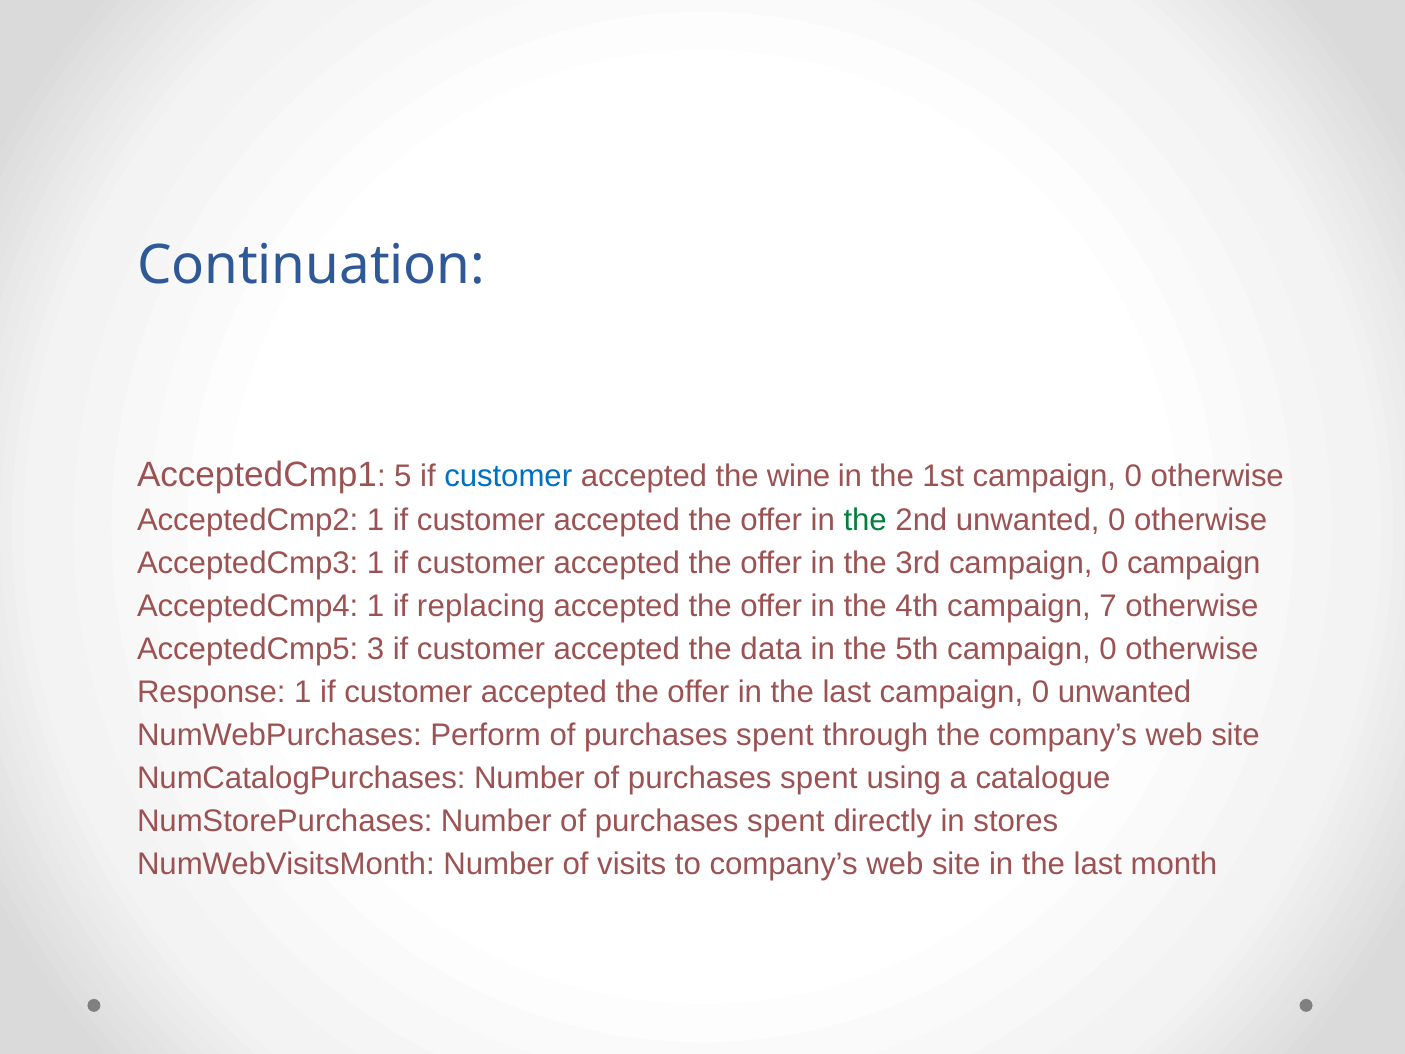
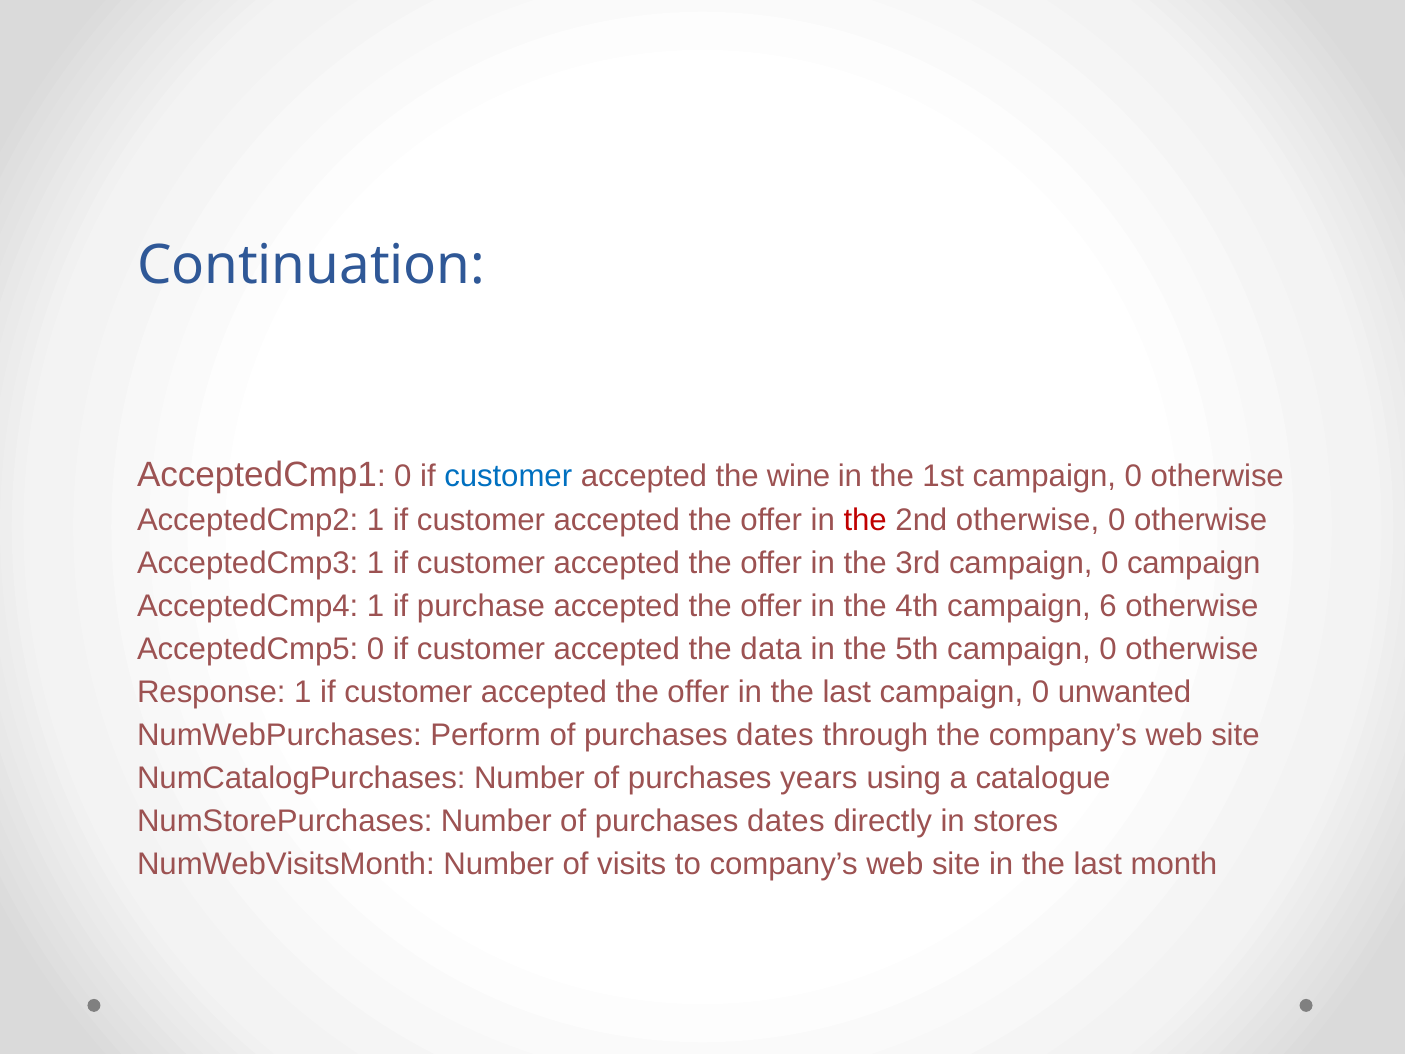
AcceptedCmp1 5: 5 -> 0
the at (865, 520) colour: green -> red
2nd unwanted: unwanted -> otherwise
replacing: replacing -> purchase
7: 7 -> 6
AcceptedCmp5 3: 3 -> 0
spent at (775, 735): spent -> dates
spent at (819, 778): spent -> years
spent at (786, 821): spent -> dates
